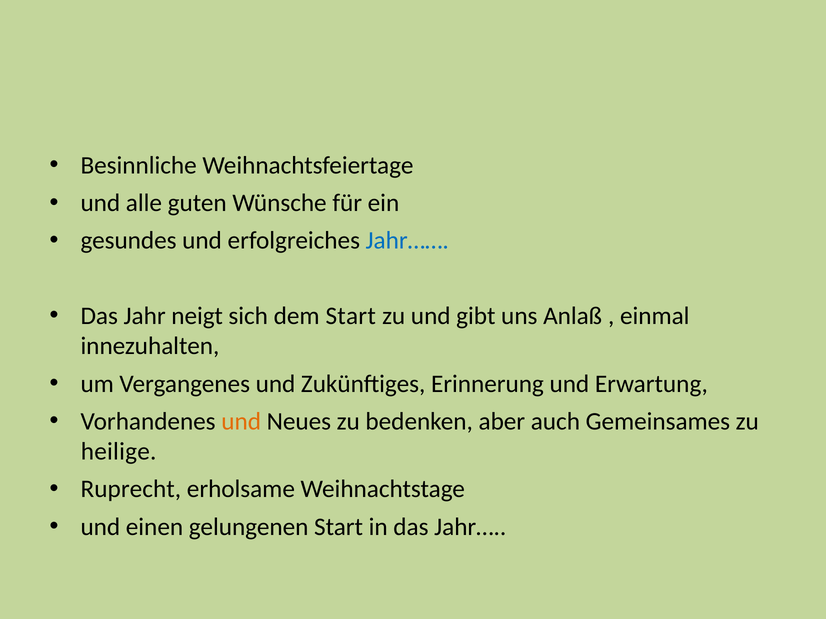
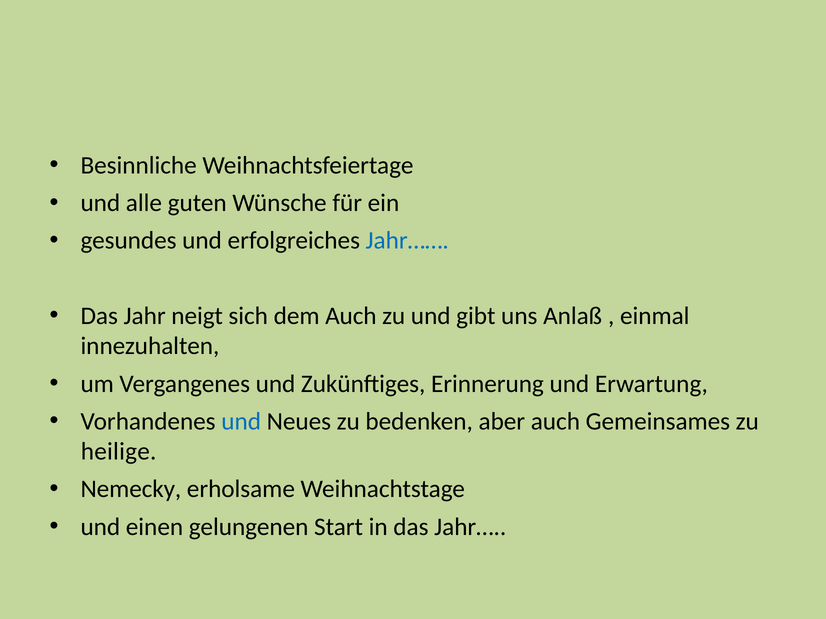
dem Start: Start -> Auch
und at (241, 422) colour: orange -> blue
Ruprecht: Ruprecht -> Nemecky
